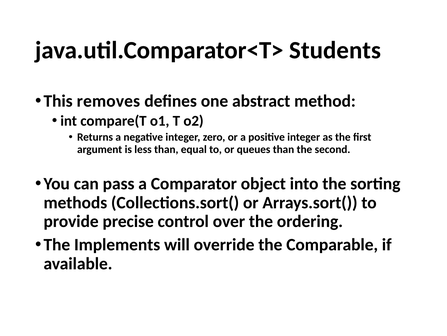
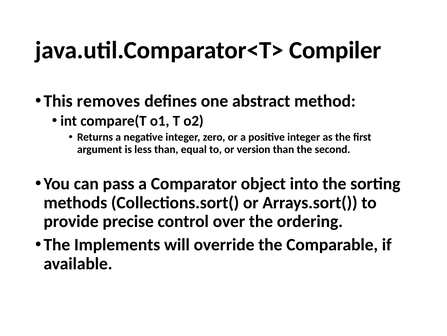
Students: Students -> Compiler
queues: queues -> version
